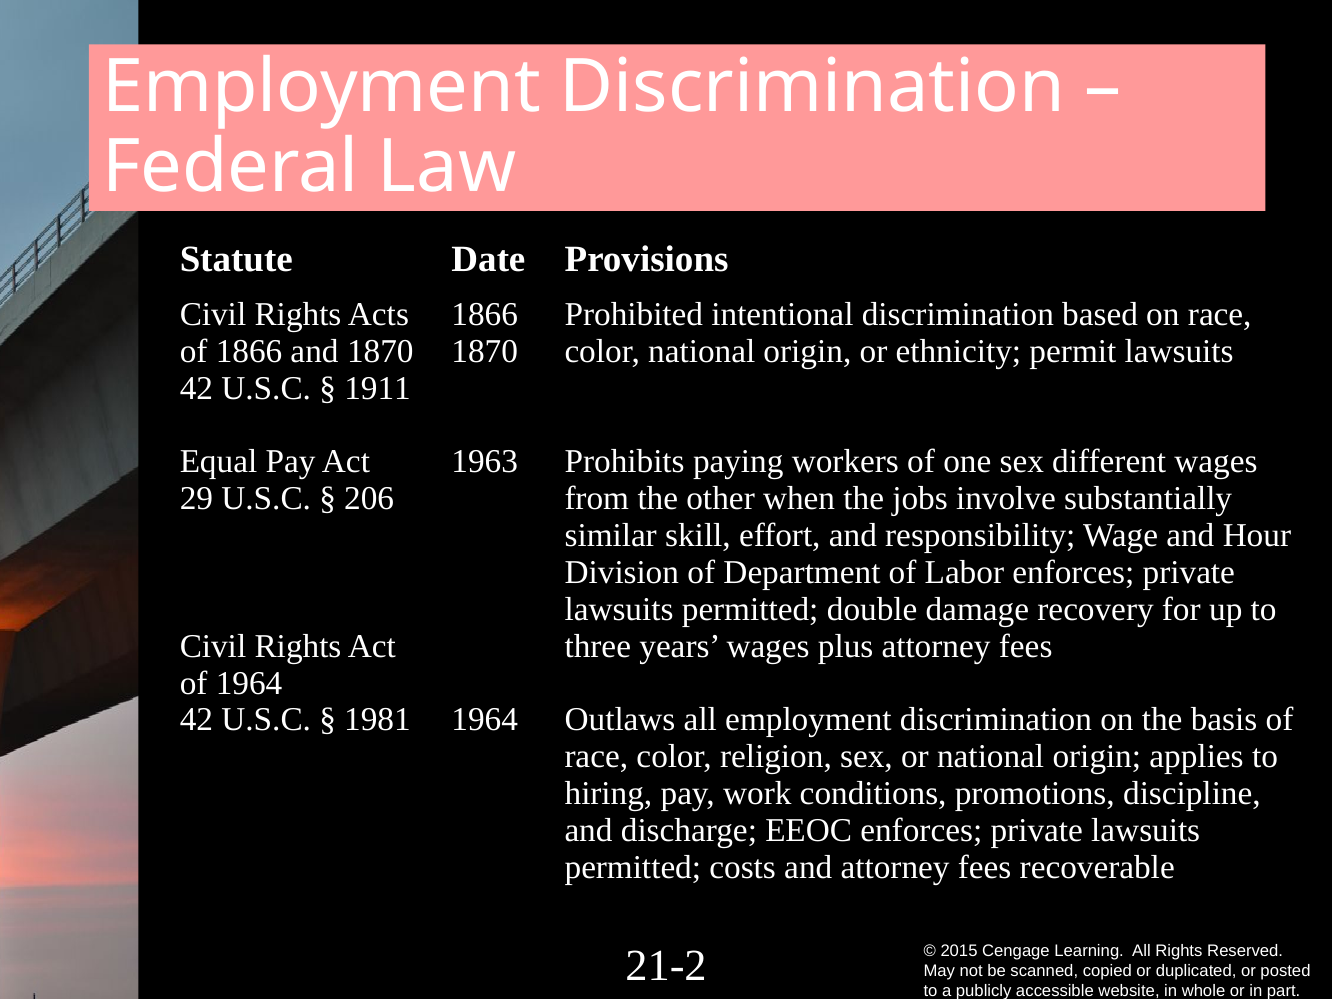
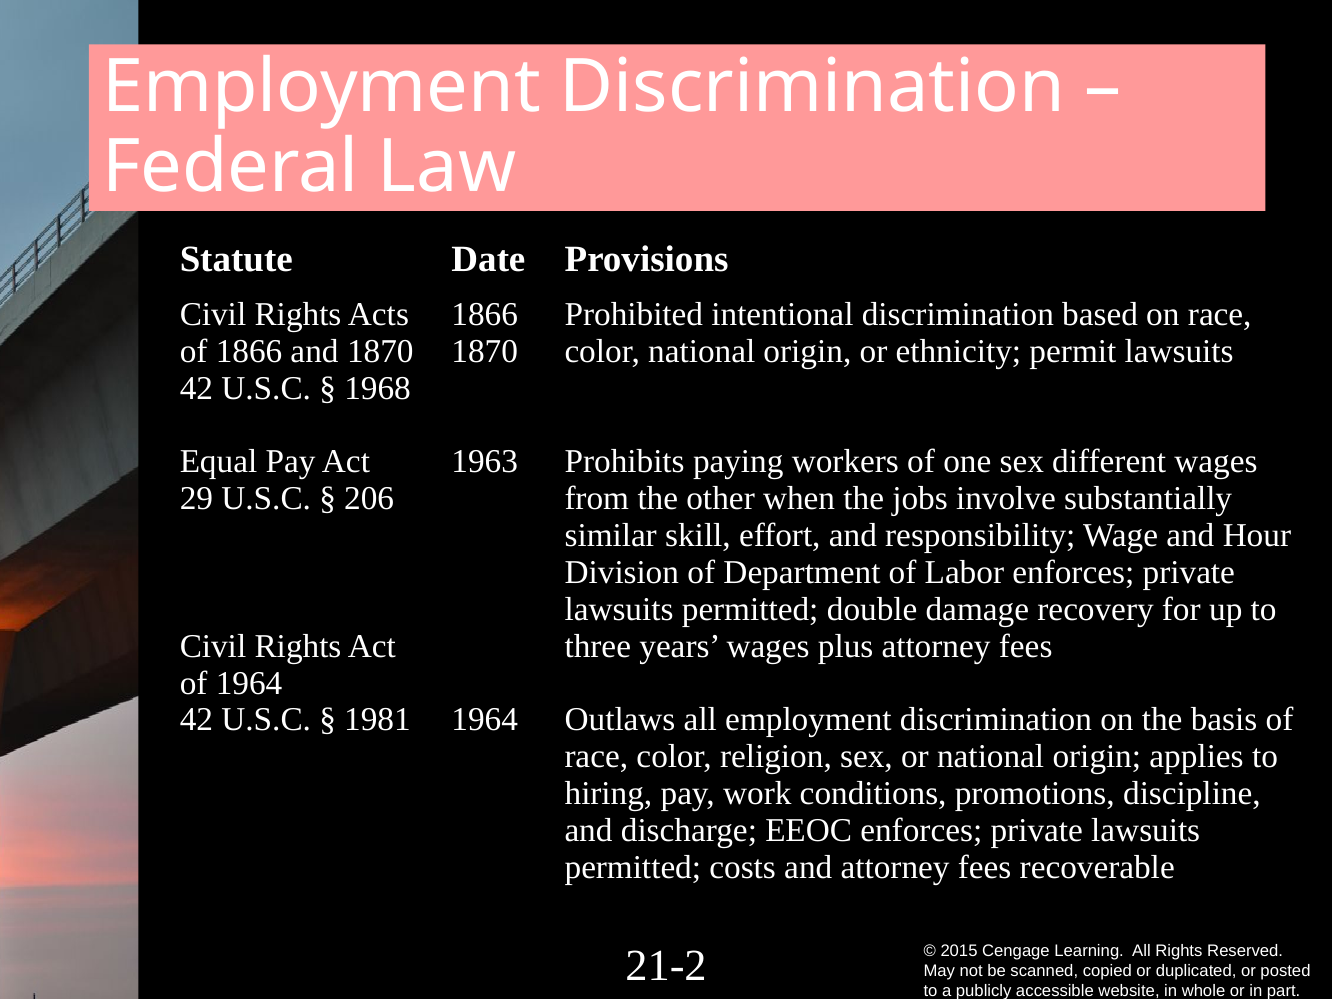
1911: 1911 -> 1968
